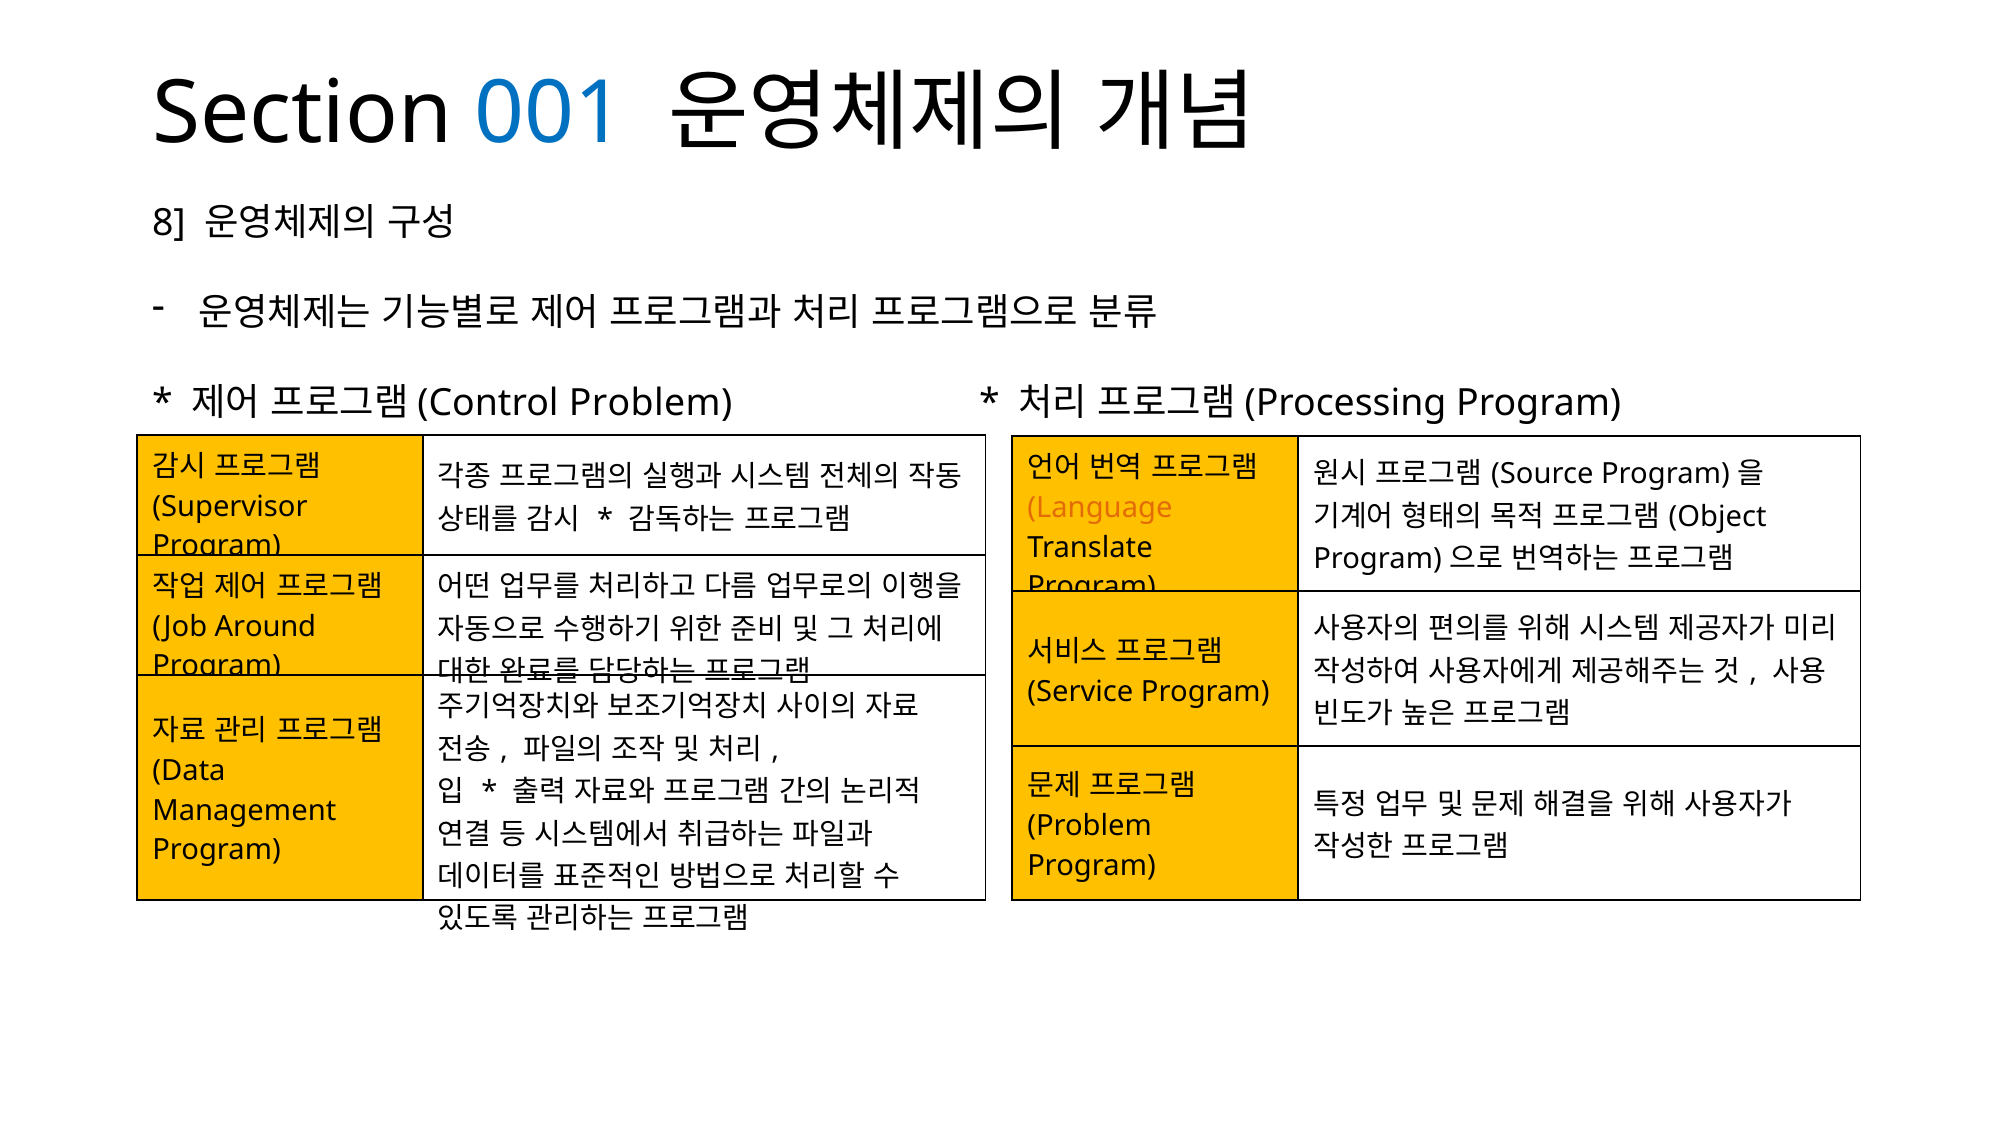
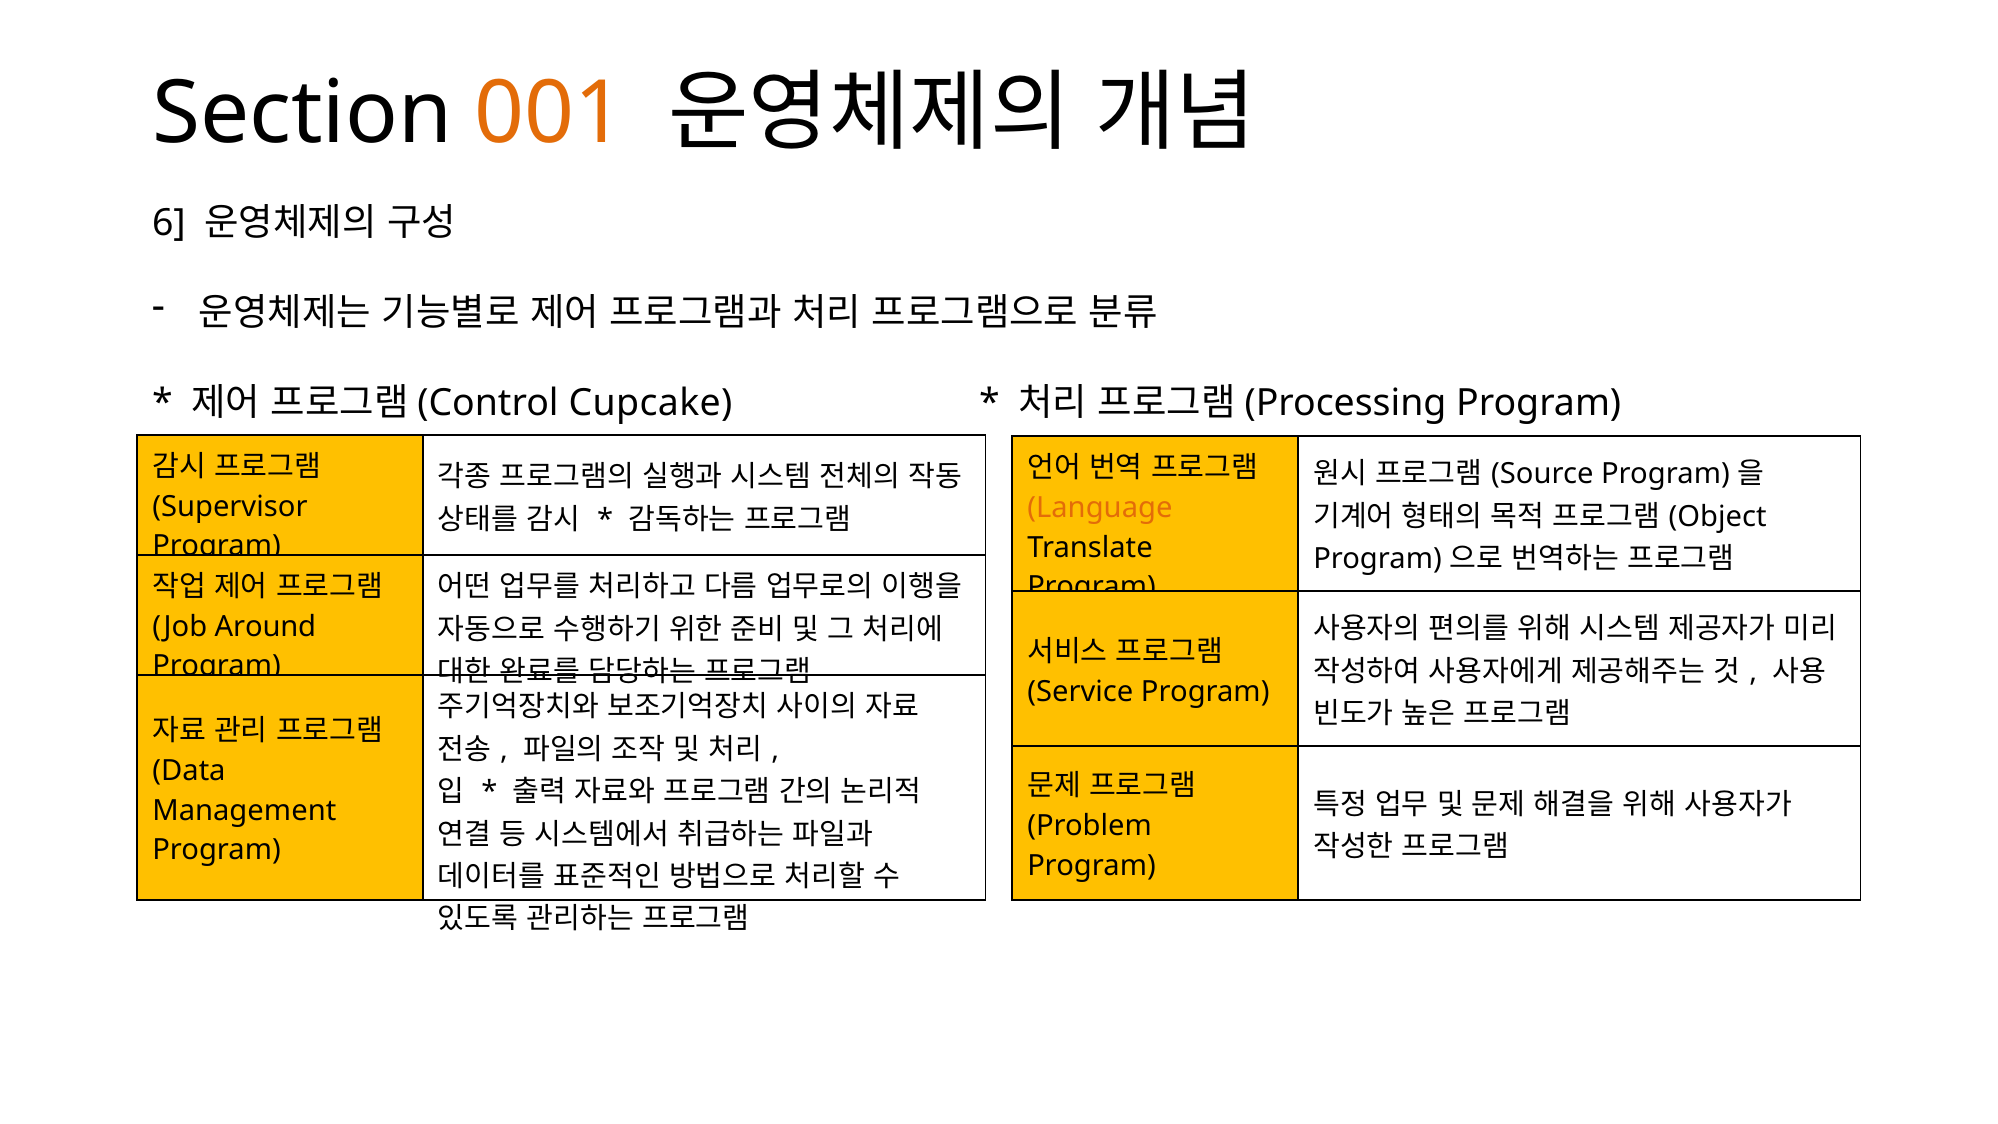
001 colour: blue -> orange
8: 8 -> 6
Problem at (651, 403): Problem -> Cupcake
